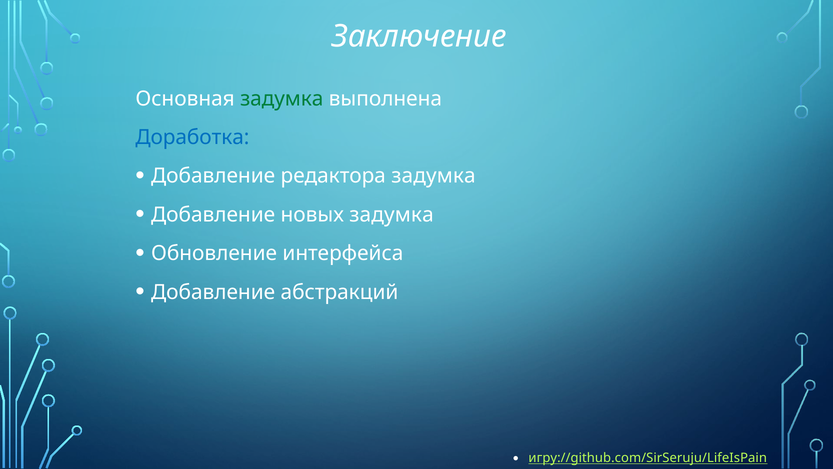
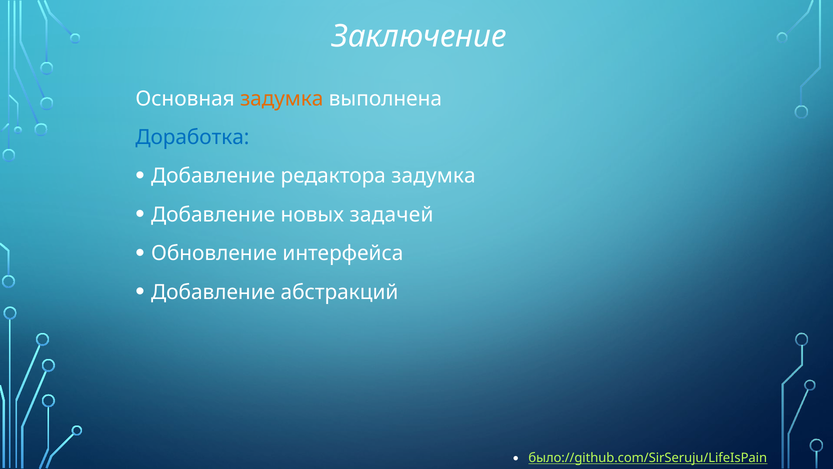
задумка at (282, 99) colour: green -> orange
новых задумка: задумка -> задачей
игру://github.com/SirSeruju/LifeIsPain: игру://github.com/SirSeruju/LifeIsPain -> было://github.com/SirSeruju/LifeIsPain
